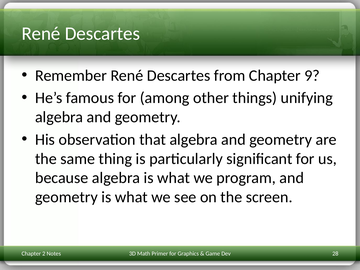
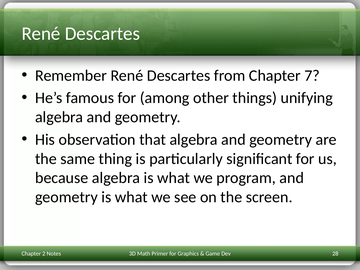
9: 9 -> 7
